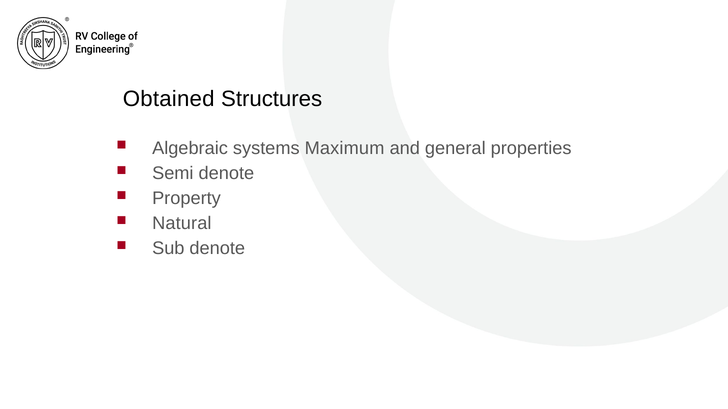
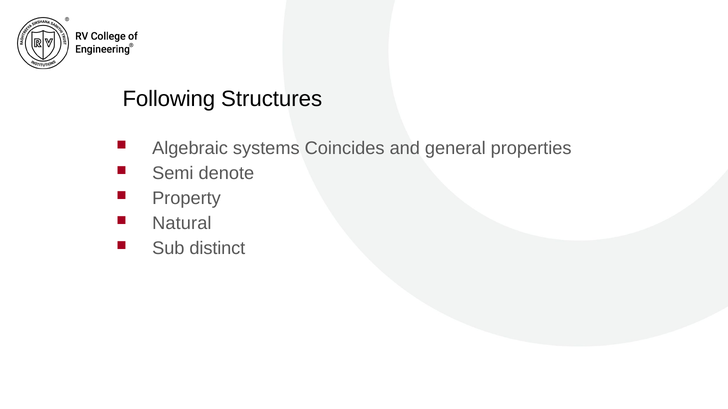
Obtained: Obtained -> Following
Maximum: Maximum -> Coincides
Sub denote: denote -> distinct
